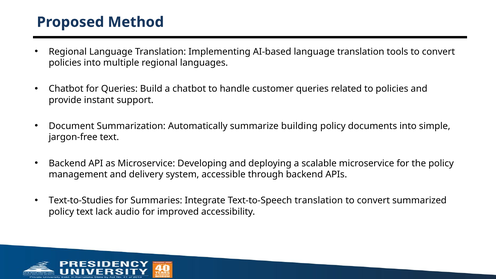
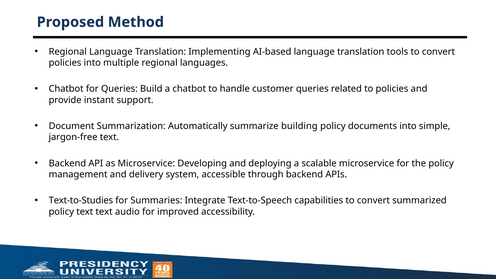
Text-to-Speech translation: translation -> capabilities
text lack: lack -> text
